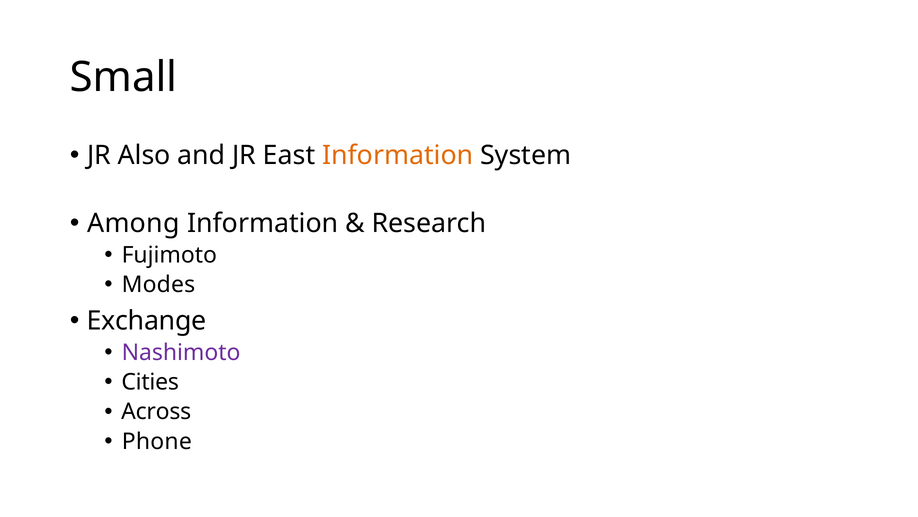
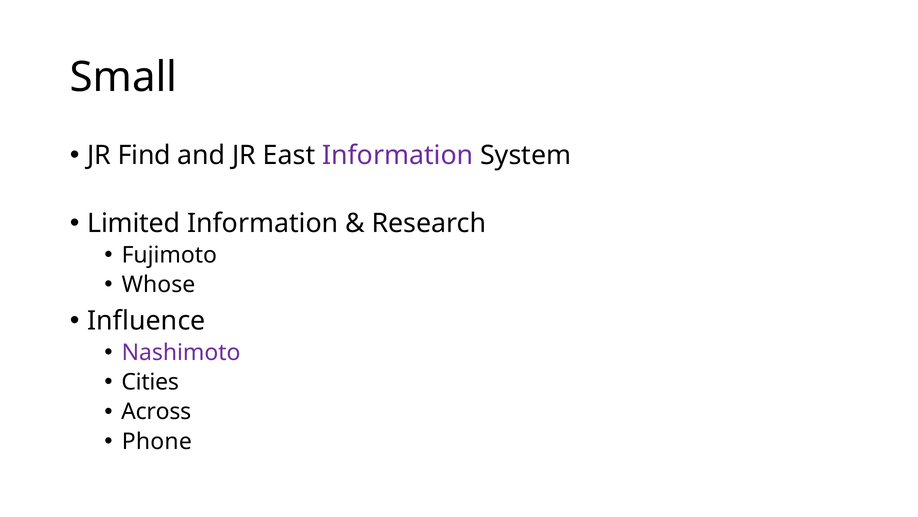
Also: Also -> Find
Information at (398, 155) colour: orange -> purple
Among: Among -> Limited
Modes: Modes -> Whose
Exchange: Exchange -> Influence
